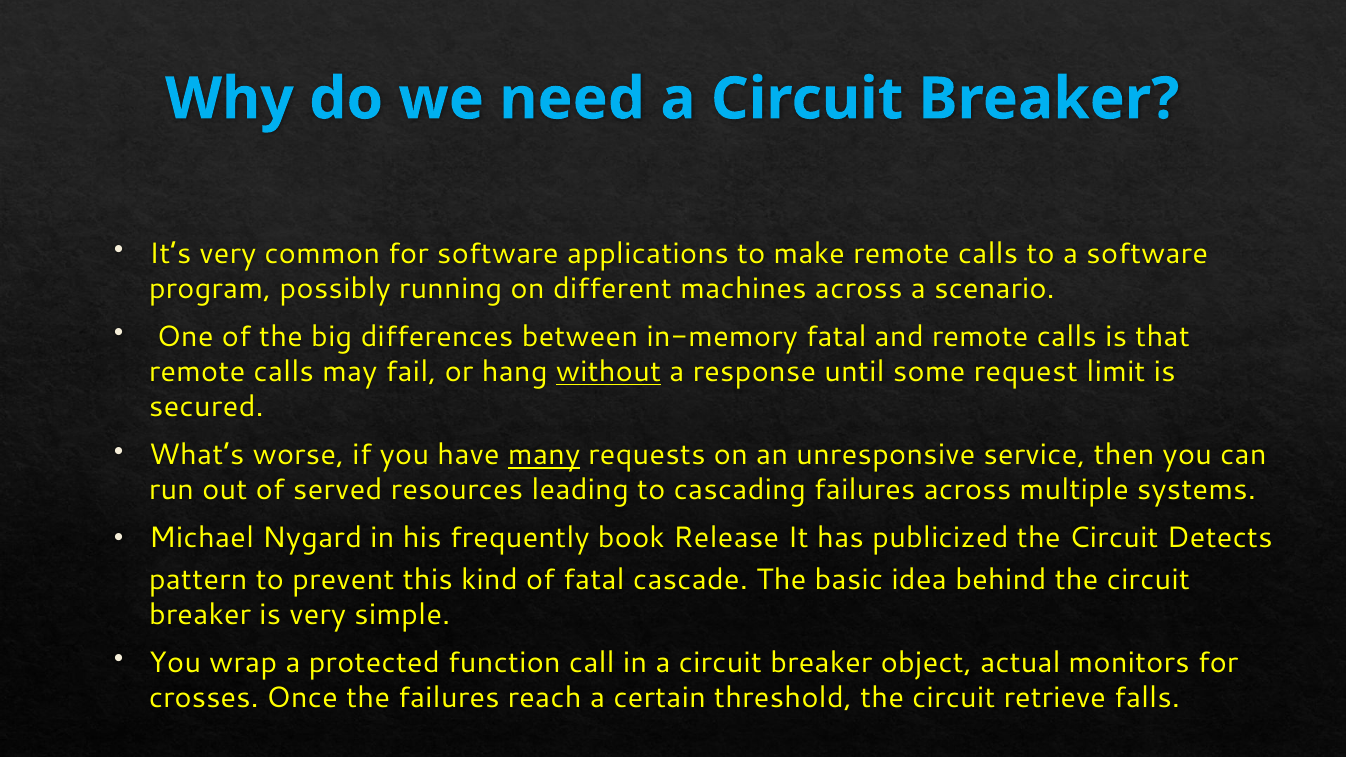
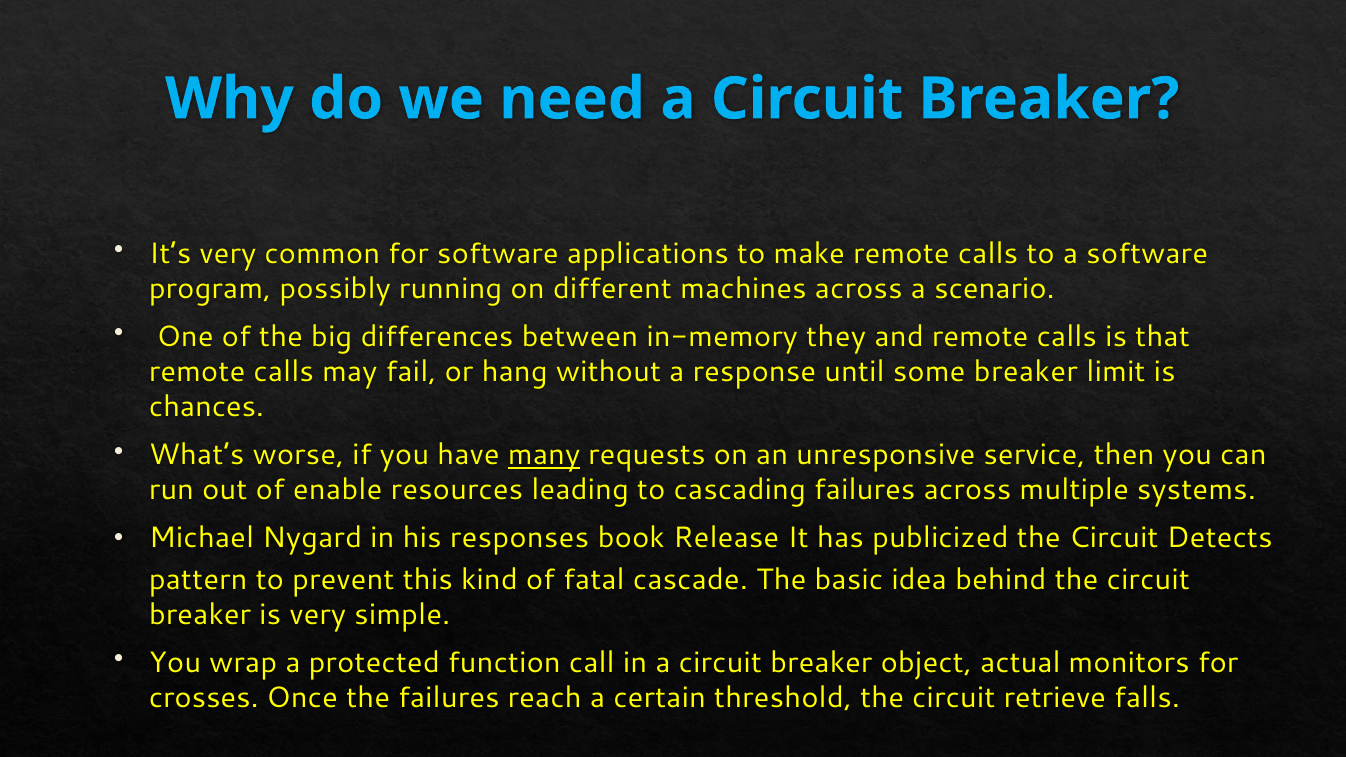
in-memory fatal: fatal -> they
without underline: present -> none
some request: request -> breaker
secured: secured -> chances
served: served -> enable
frequently: frequently -> responses
